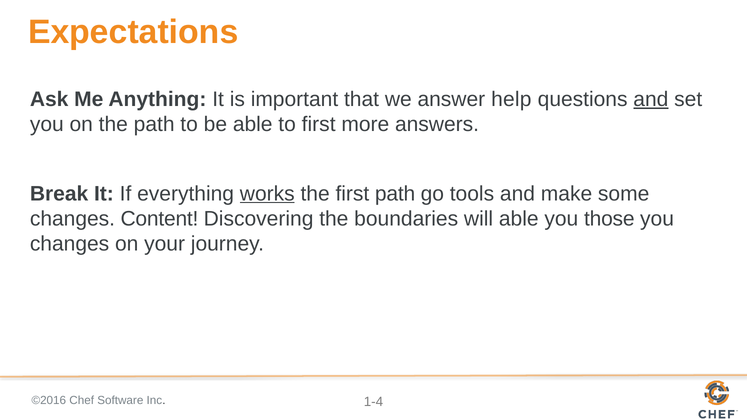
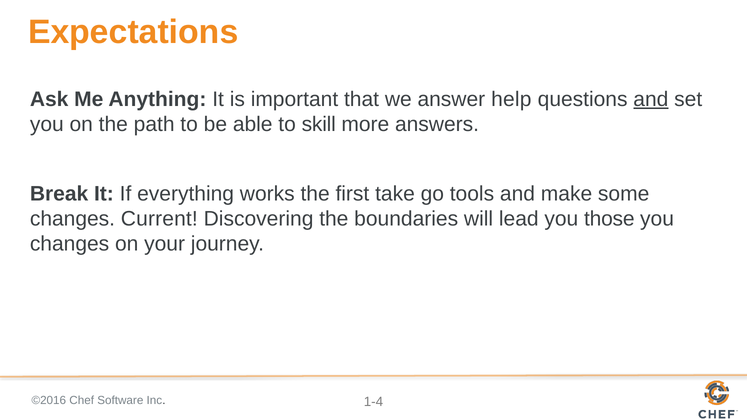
to first: first -> skill
works underline: present -> none
first path: path -> take
Content: Content -> Current
will able: able -> lead
